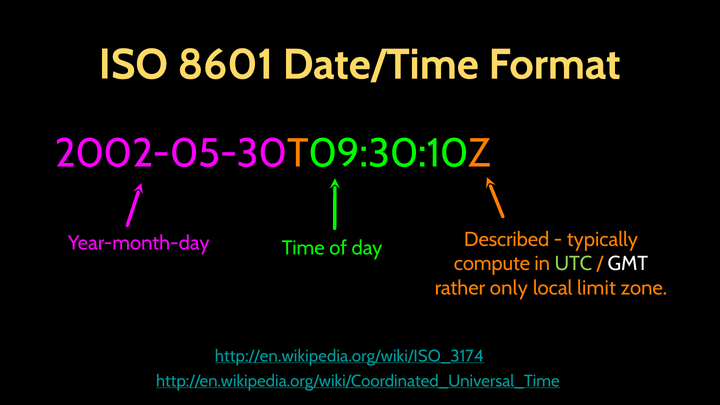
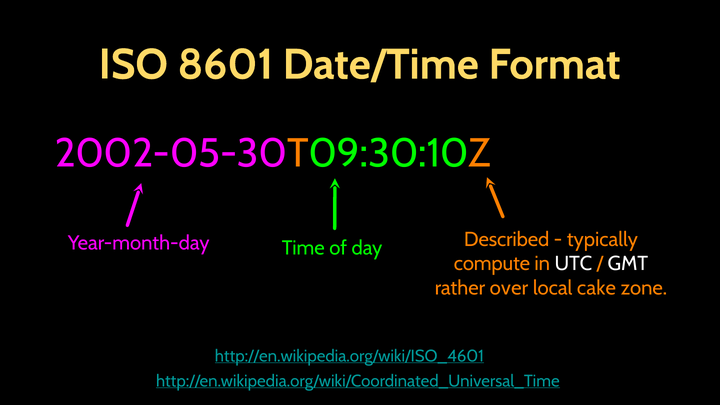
UTC colour: light green -> white
only: only -> over
limit: limit -> cake
http://en.wikipedia.org/wiki/ISO_3174: http://en.wikipedia.org/wiki/ISO_3174 -> http://en.wikipedia.org/wiki/ISO_4601
